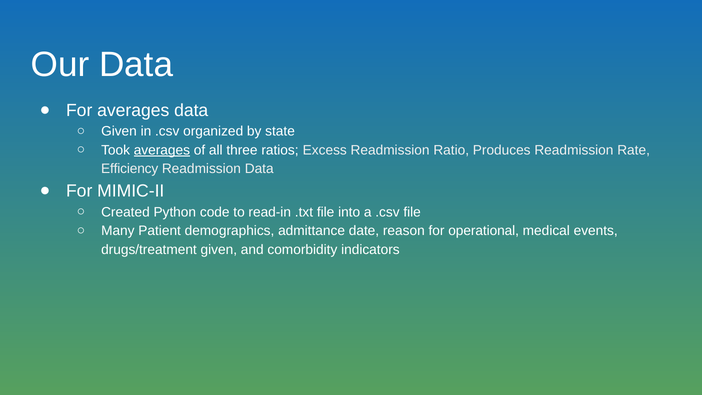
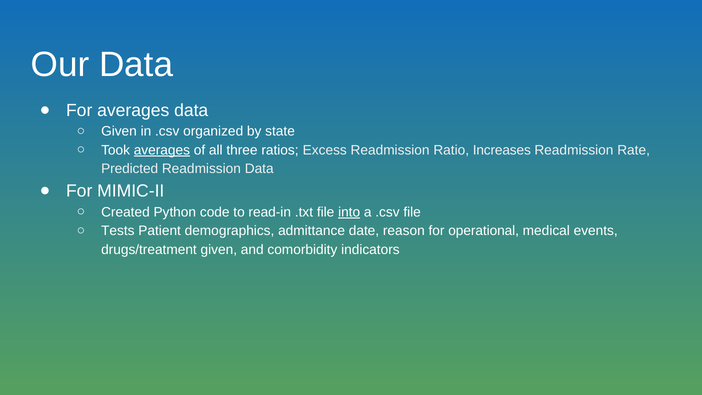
Produces: Produces -> Increases
Efficiency: Efficiency -> Predicted
into underline: none -> present
Many: Many -> Tests
